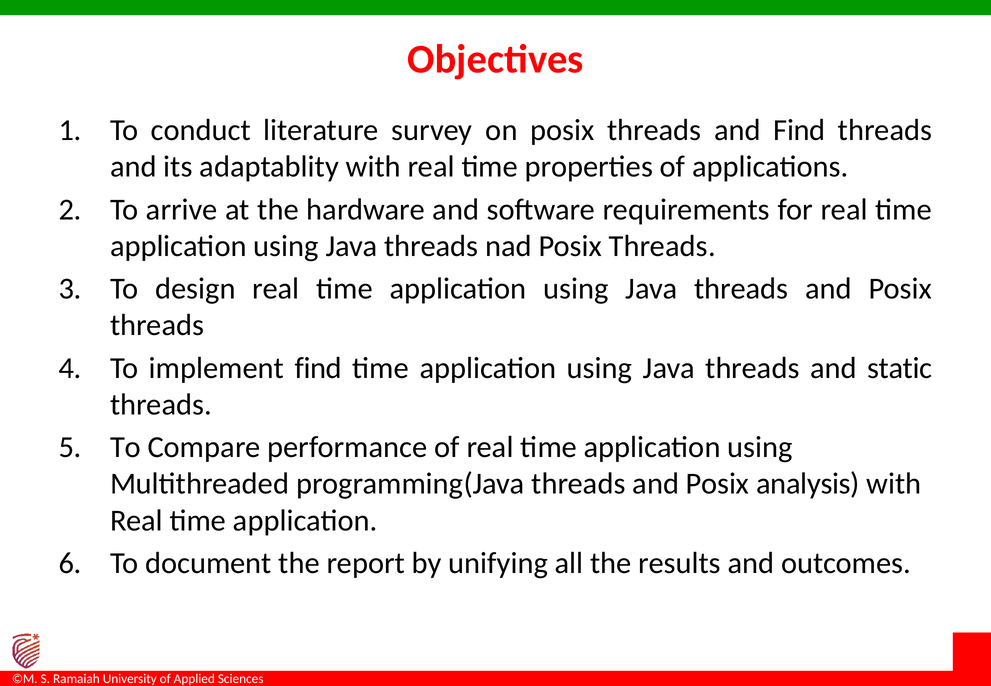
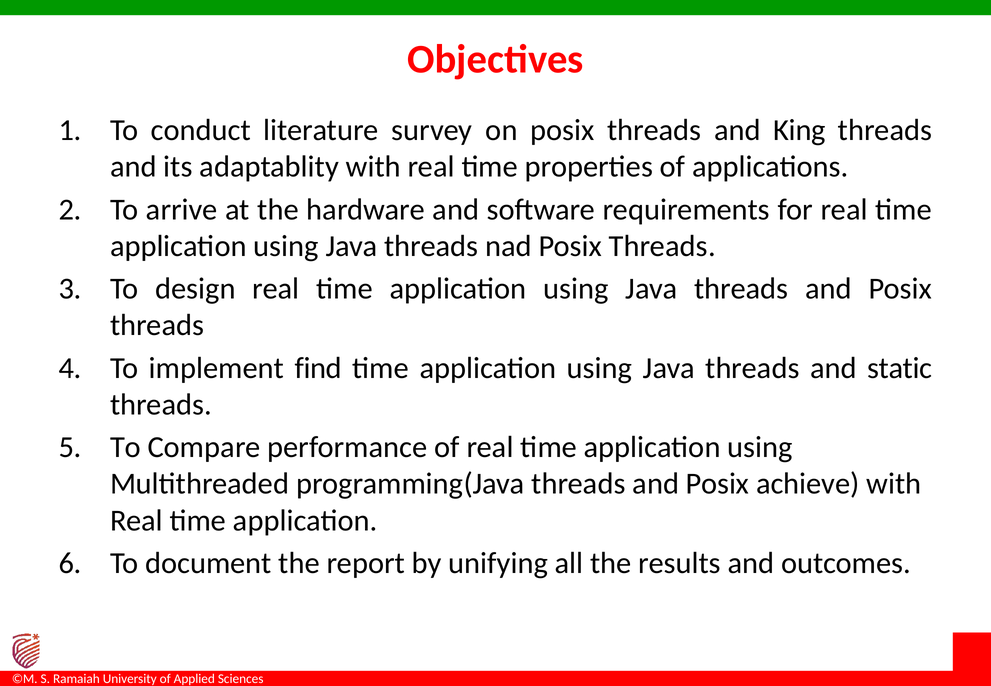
and Find: Find -> King
analysis: analysis -> achieve
